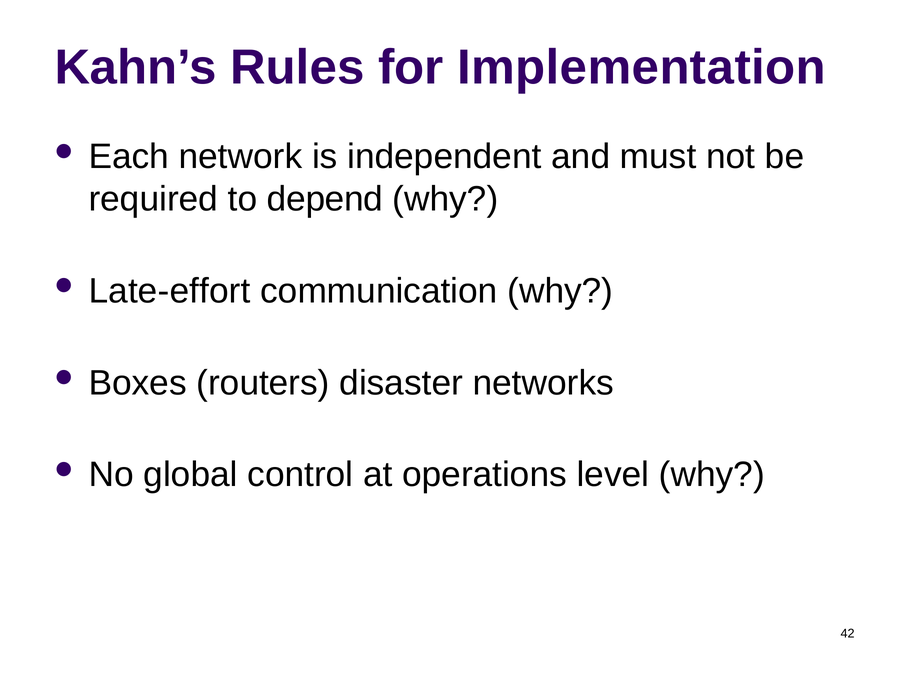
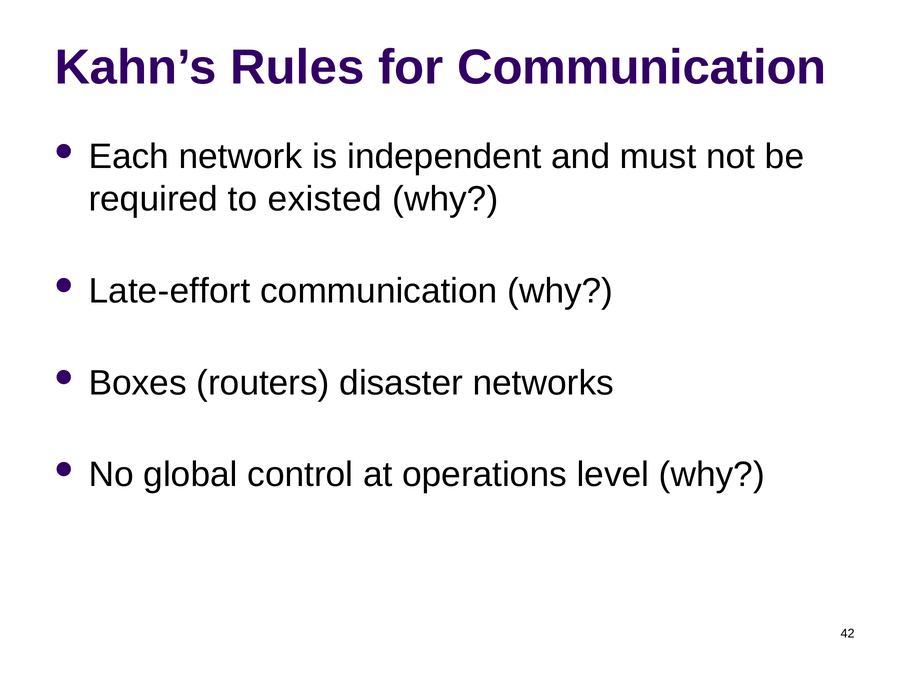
for Implementation: Implementation -> Communication
depend: depend -> existed
